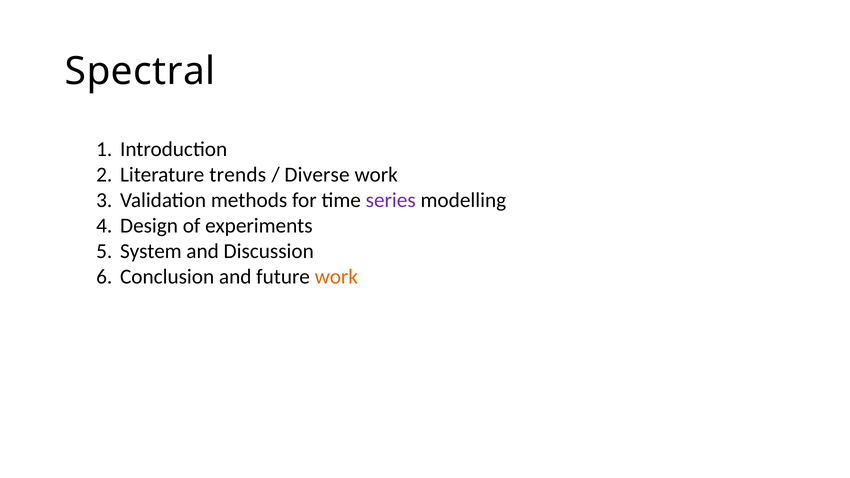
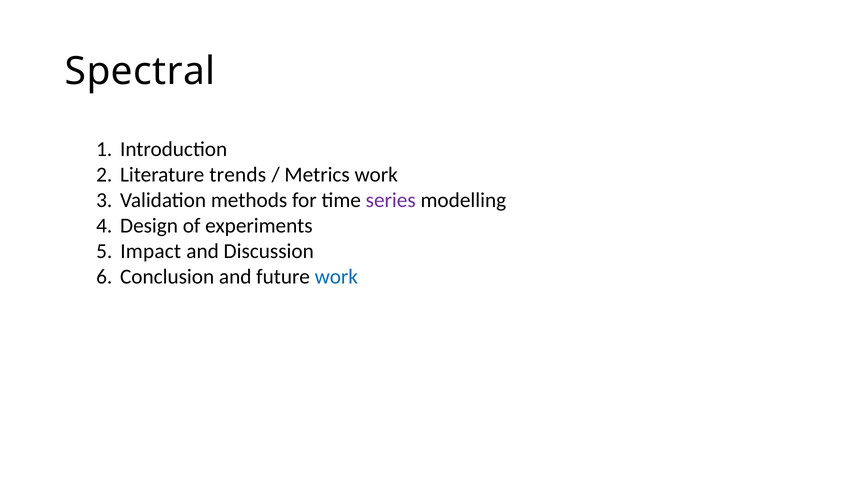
Diverse: Diverse -> Metrics
System: System -> Impact
work at (336, 277) colour: orange -> blue
